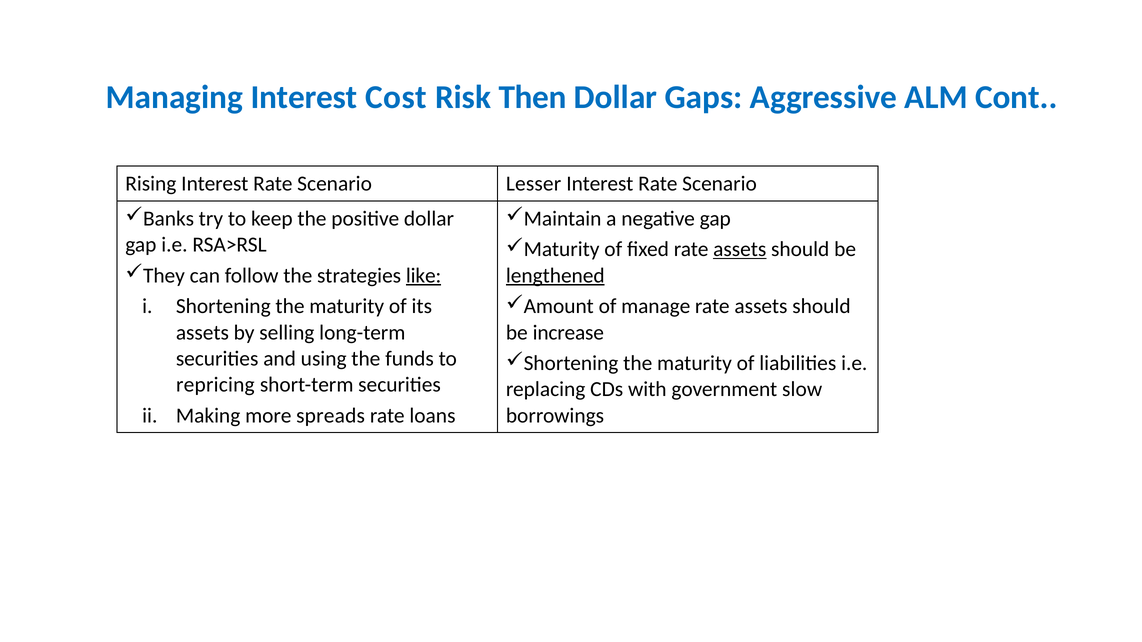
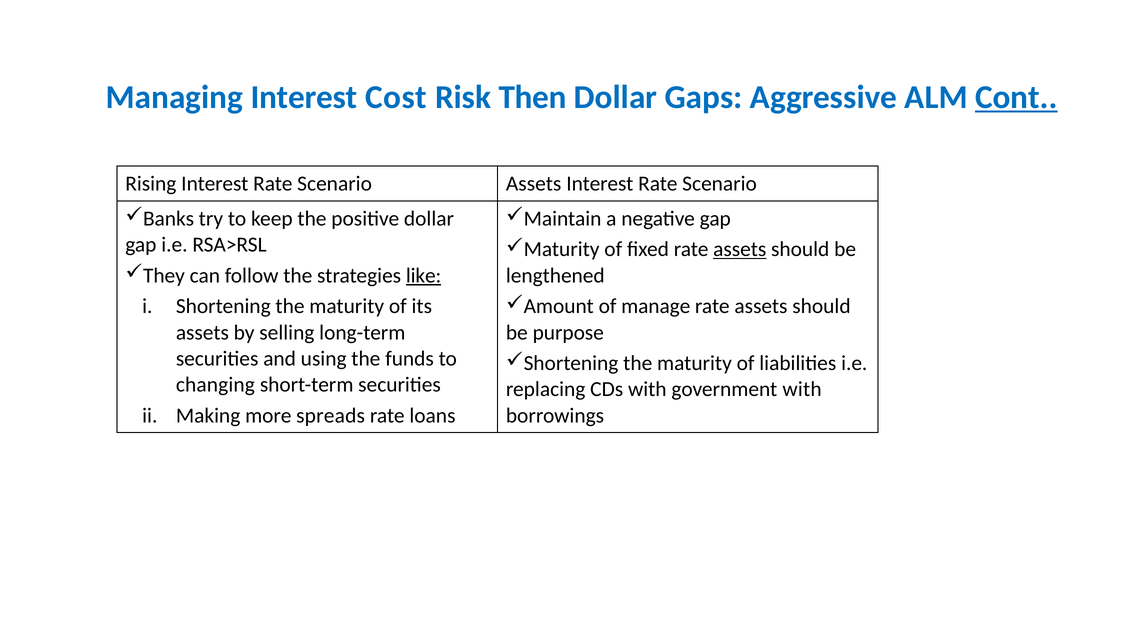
Cont underline: none -> present
Scenario Lesser: Lesser -> Assets
lengthened underline: present -> none
increase: increase -> purpose
repricing: repricing -> changing
government slow: slow -> with
